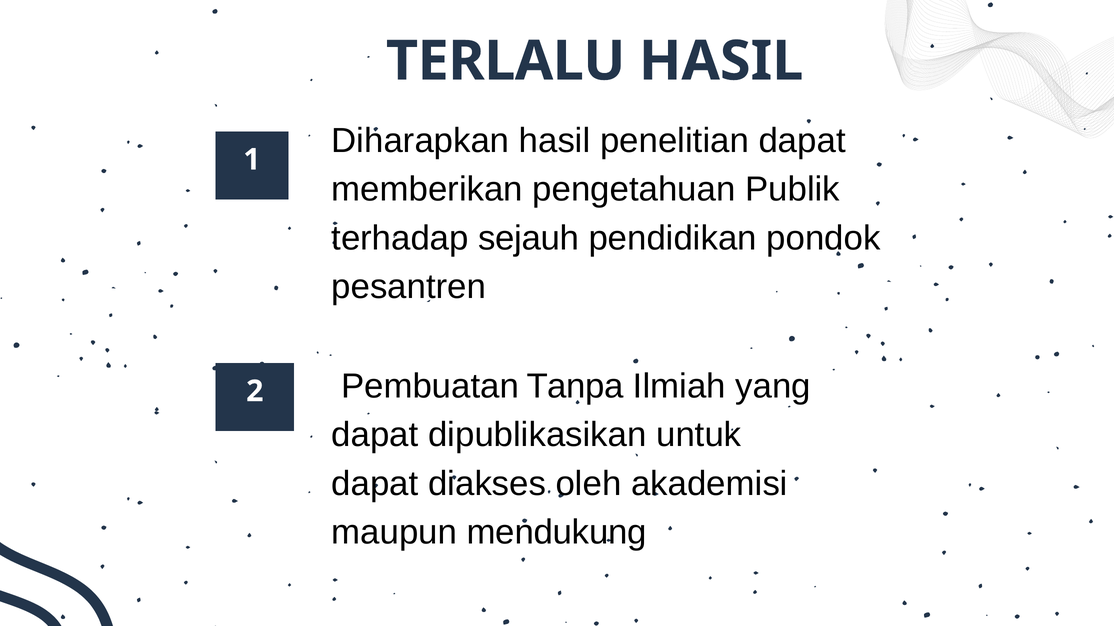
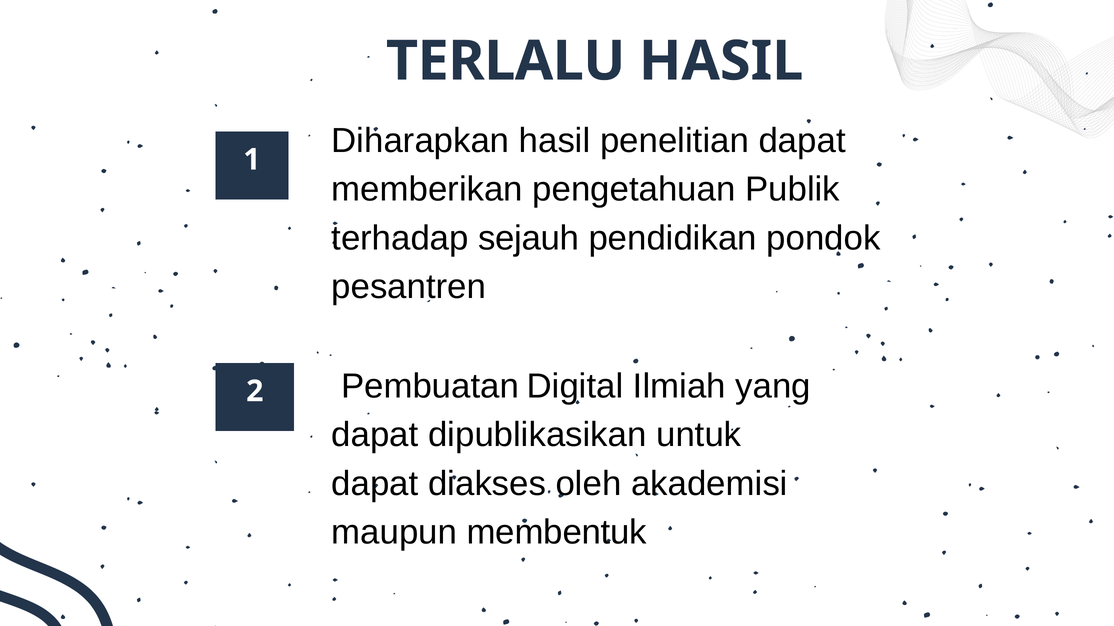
Tanpa: Tanpa -> Digital
mendukung: mendukung -> membentuk
